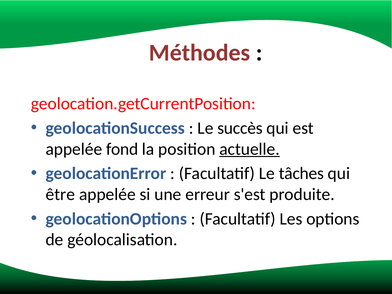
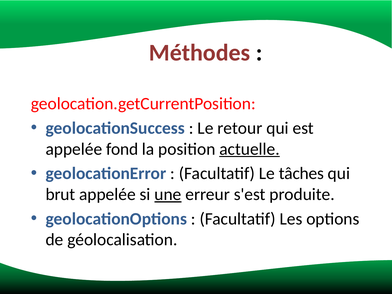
succès: succès -> retour
être: être -> brut
une underline: none -> present
